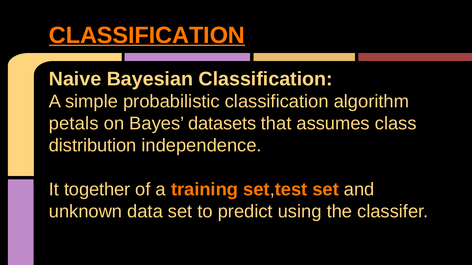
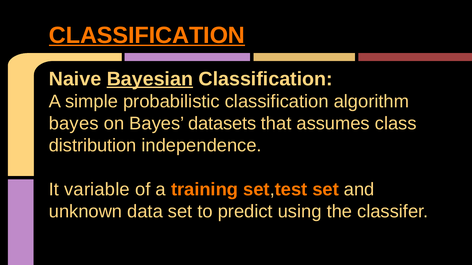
Bayesian underline: none -> present
petals at (74, 124): petals -> bayes
together: together -> variable
